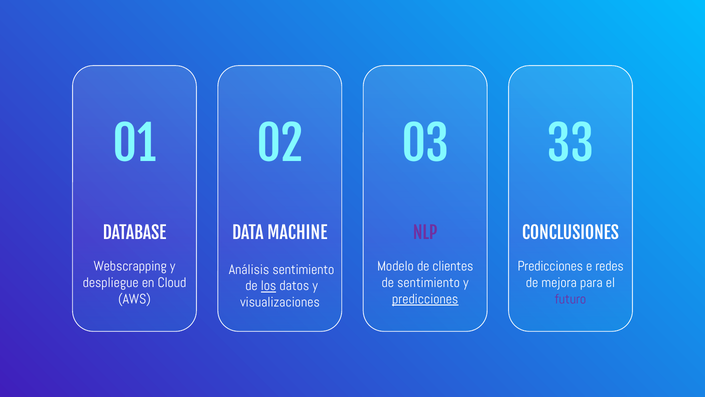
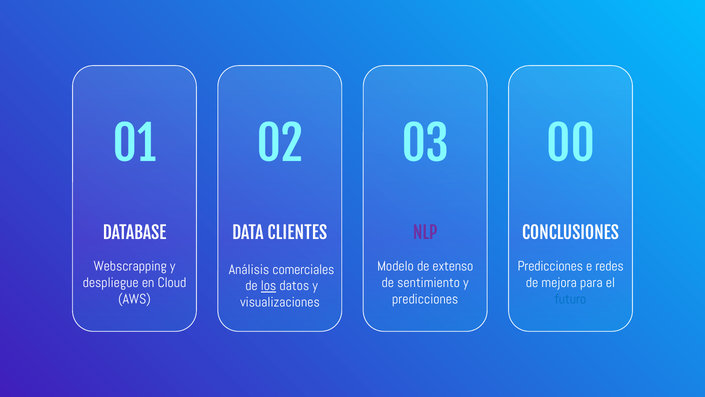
33: 33 -> 00
MACHINE: MACHINE -> CLIENTES
clientes: clientes -> extenso
Análisis sentimiento: sentimiento -> comerciales
predicciones at (425, 299) underline: present -> none
futuro colour: purple -> blue
